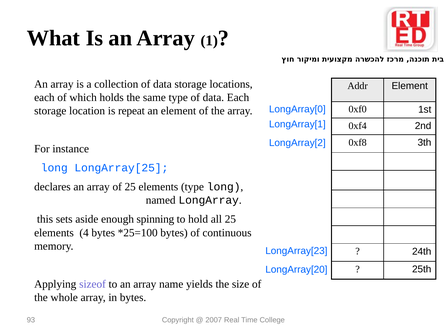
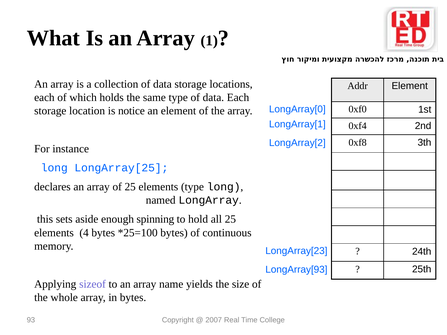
repeat: repeat -> notice
LongArray[20: LongArray[20 -> LongArray[93
